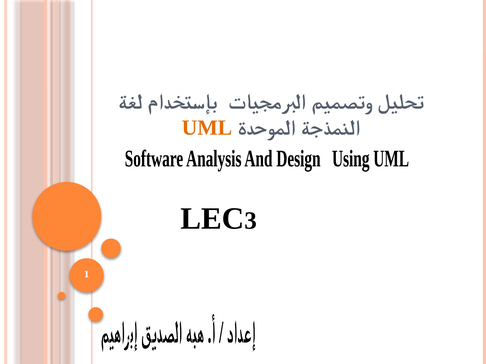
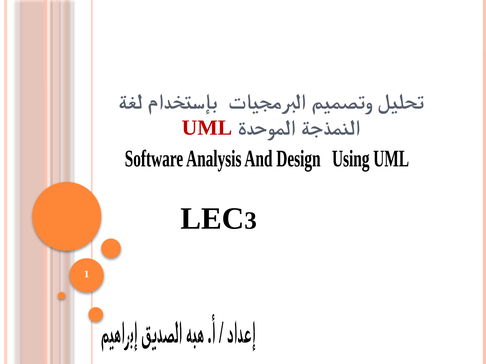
UML colour: orange -> red
